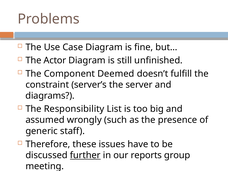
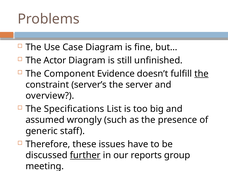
Deemed: Deemed -> Evidence
the at (201, 74) underline: none -> present
diagrams: diagrams -> overview
Responsibility: Responsibility -> Specifications
